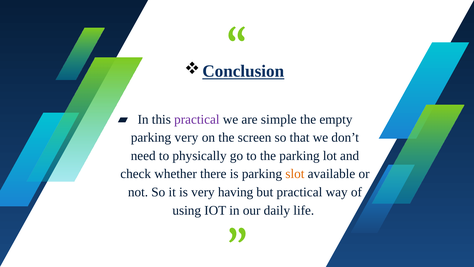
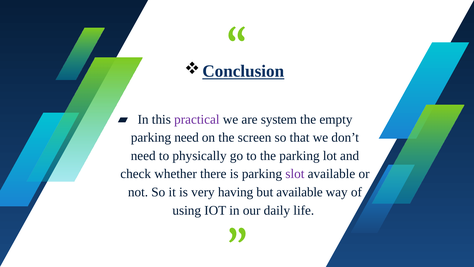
simple: simple -> system
parking very: very -> need
slot colour: orange -> purple
but practical: practical -> available
